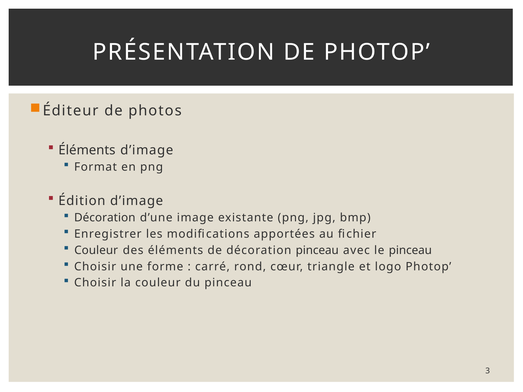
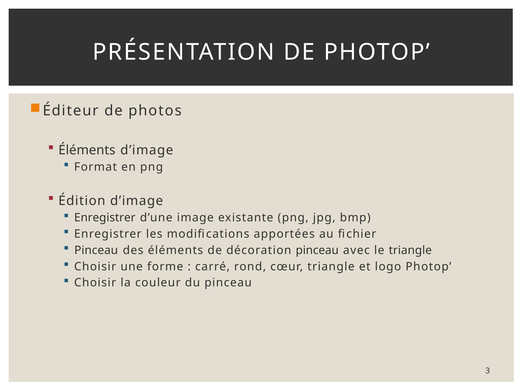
Décoration at (105, 218): Décoration -> Enregistrer
Couleur at (96, 250): Couleur -> Pinceau
le pinceau: pinceau -> triangle
